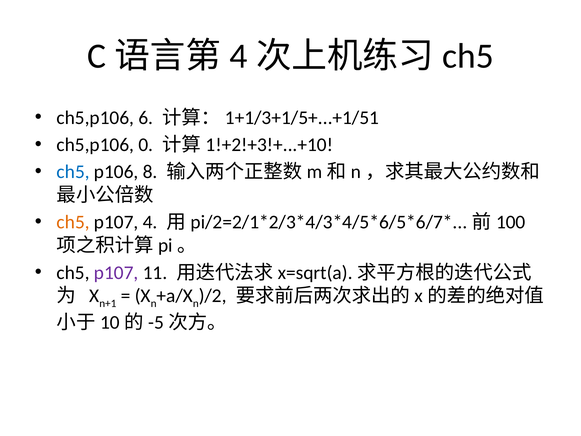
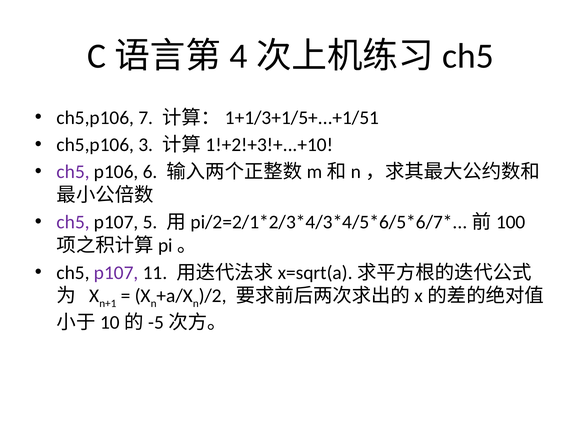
6: 6 -> 7
0: 0 -> 3
ch5 at (73, 172) colour: blue -> purple
8: 8 -> 6
ch5 at (73, 222) colour: orange -> purple
4: 4 -> 5
